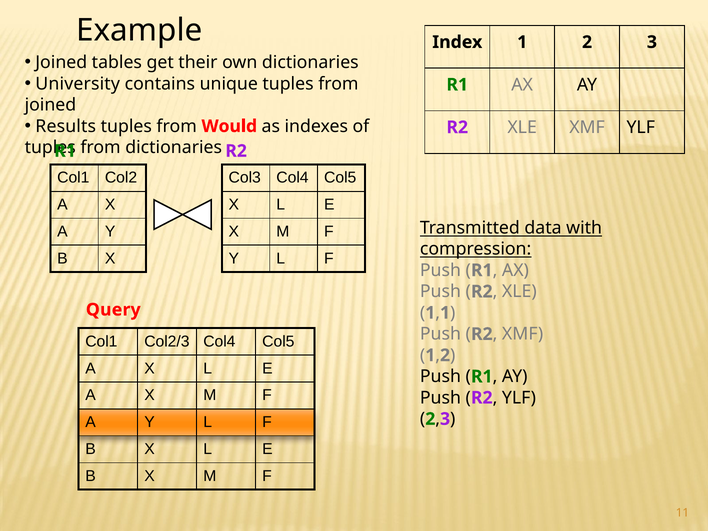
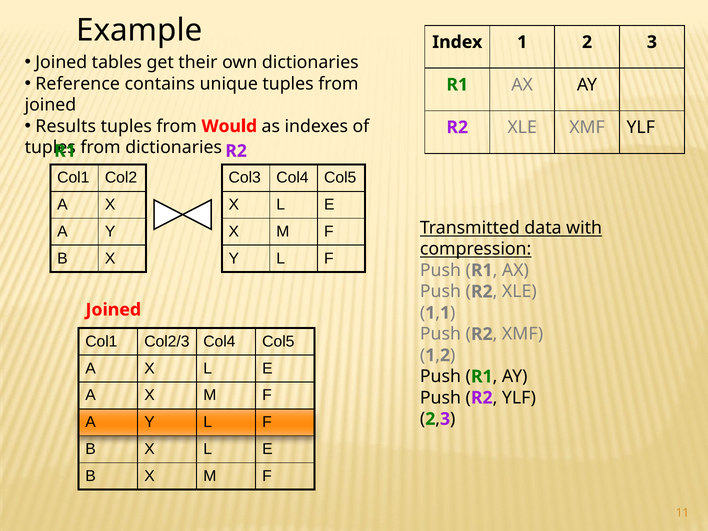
University: University -> Reference
Query at (113, 310): Query -> Joined
